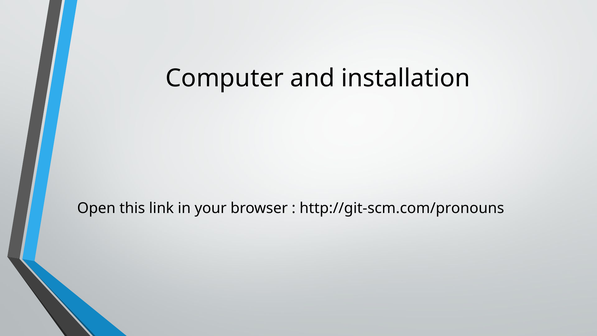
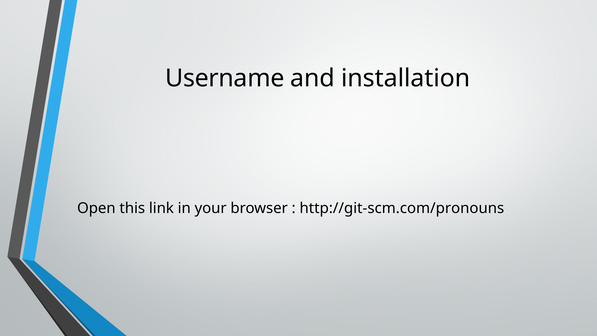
Computer: Computer -> Username
